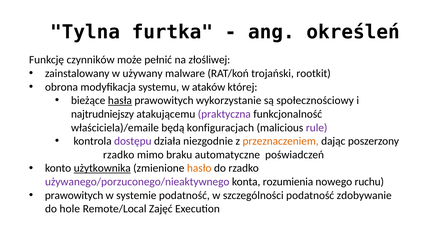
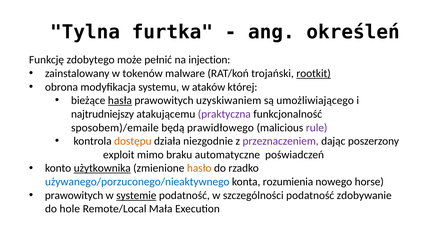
czynników: czynników -> zdobytego
złośliwej: złośliwej -> injection
używany: używany -> tokenów
rootkit underline: none -> present
wykorzystanie: wykorzystanie -> uzyskiwaniem
społecznościowy: społecznościowy -> umożliwiającego
właściciela)/emaile: właściciela)/emaile -> sposobem)/emaile
konfiguracjach: konfiguracjach -> prawidłowego
dostępu colour: purple -> orange
przeznaczeniem colour: orange -> purple
rzadko at (119, 155): rzadko -> exploit
używanego/porzuconego/nieaktywnego colour: purple -> blue
ruchu: ruchu -> horse
systemie underline: none -> present
Zajęć: Zajęć -> Mała
